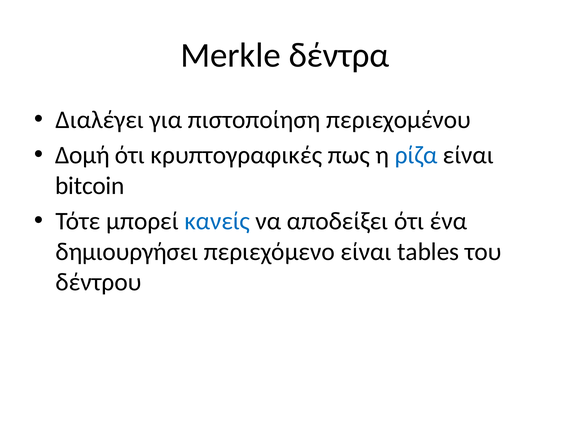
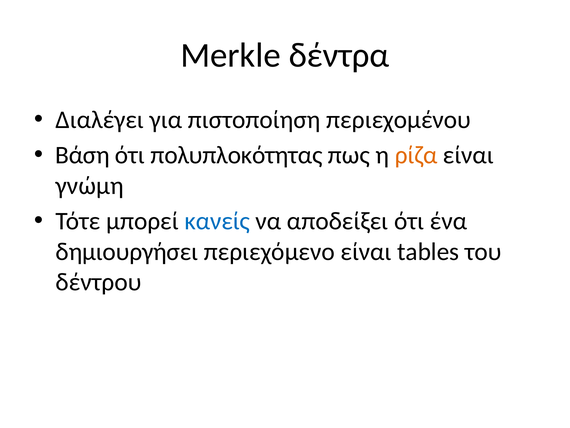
Δομή: Δομή -> Βάση
κρυπτογραφικές: κρυπτογραφικές -> πολυπλοκότητας
ρίζα colour: blue -> orange
bitcoin: bitcoin -> γνώμη
